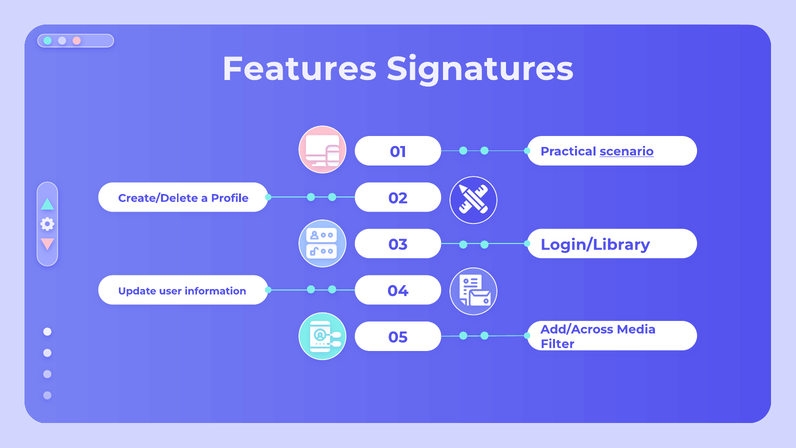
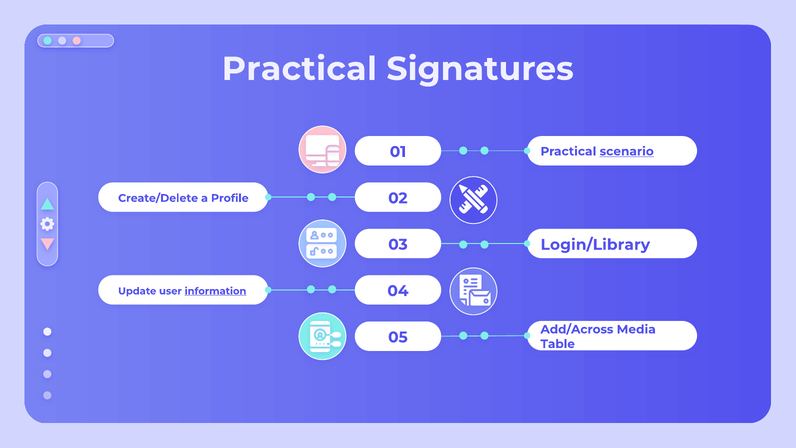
Features at (299, 69): Features -> Practical
information underline: none -> present
Filter: Filter -> Table
